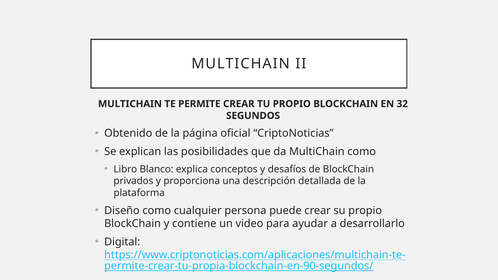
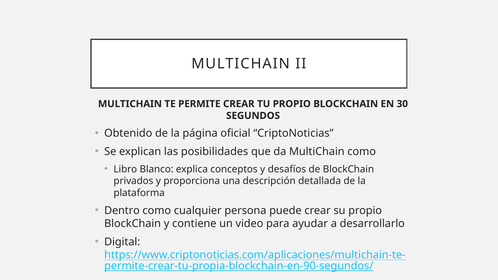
32: 32 -> 30
Diseño: Diseño -> Dentro
